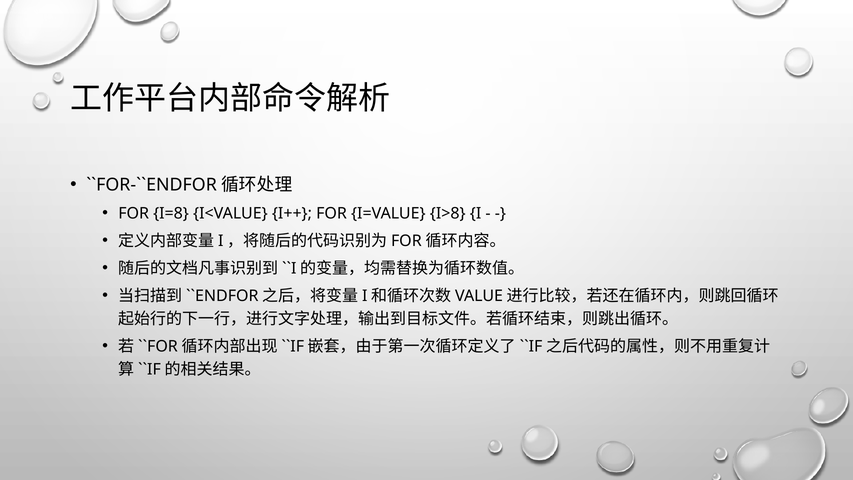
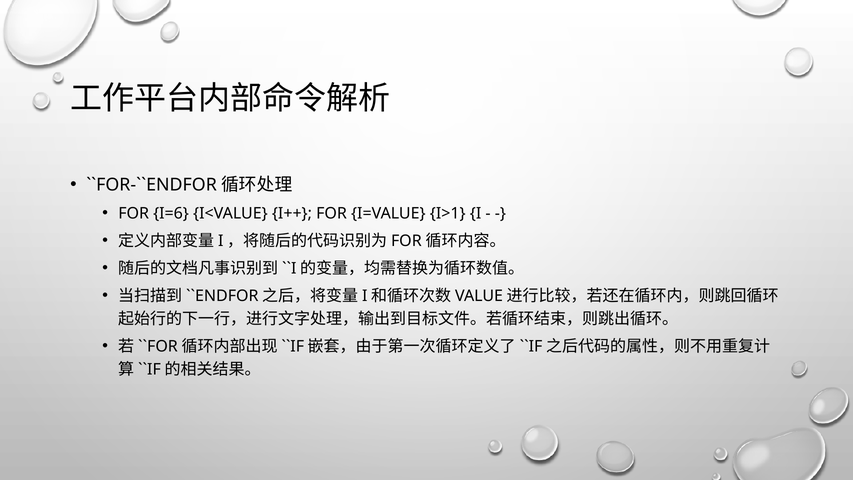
I=8: I=8 -> I=6
I>8: I>8 -> I>1
